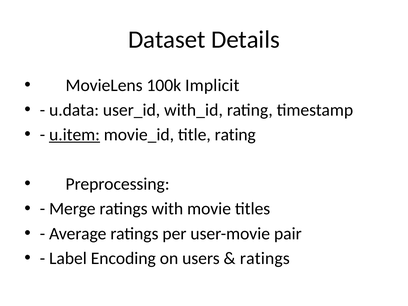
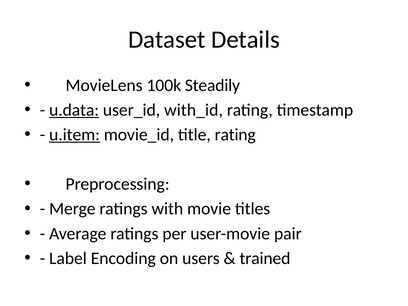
Implicit: Implicit -> Steadily
u.data underline: none -> present
ratings at (265, 258): ratings -> trained
